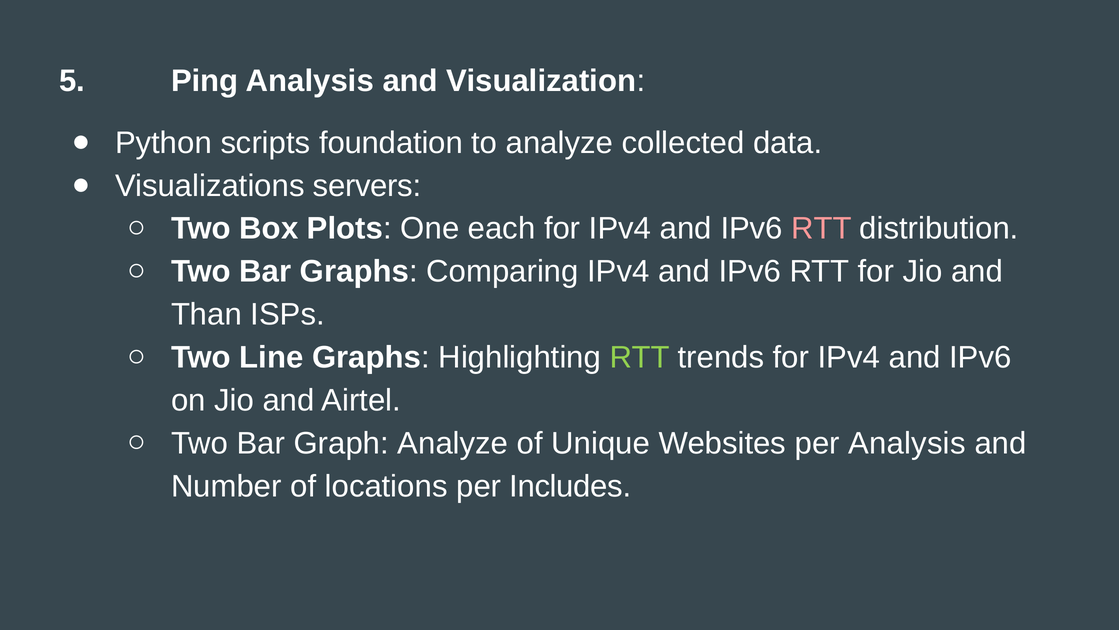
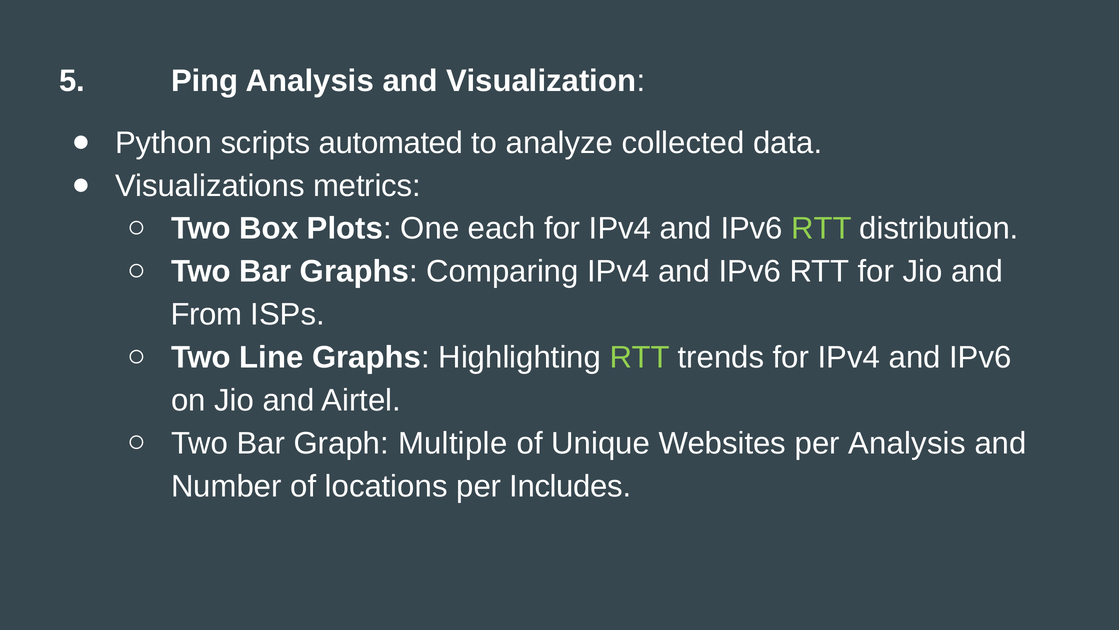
foundation: foundation -> automated
servers: servers -> metrics
RTT at (821, 229) colour: pink -> light green
Than: Than -> From
Graph Analyze: Analyze -> Multiple
